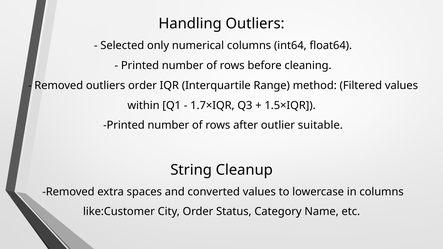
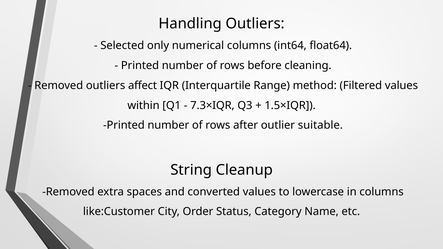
outliers order: order -> affect
1.7×IQR: 1.7×IQR -> 7.3×IQR
